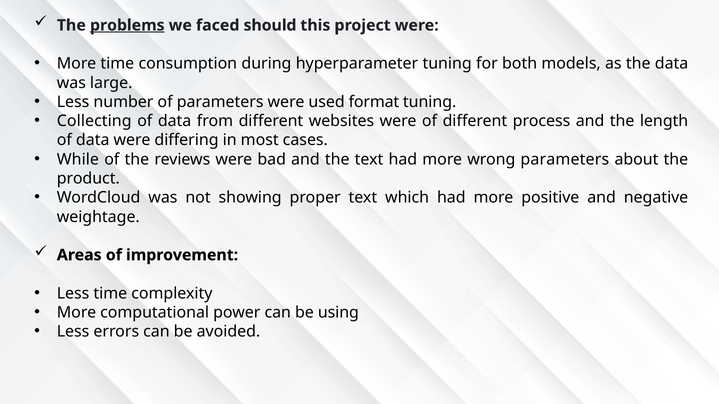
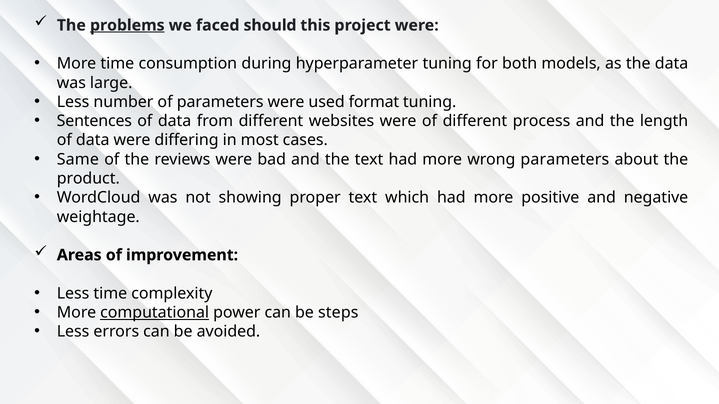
Collecting: Collecting -> Sentences
While: While -> Same
computational underline: none -> present
using: using -> steps
